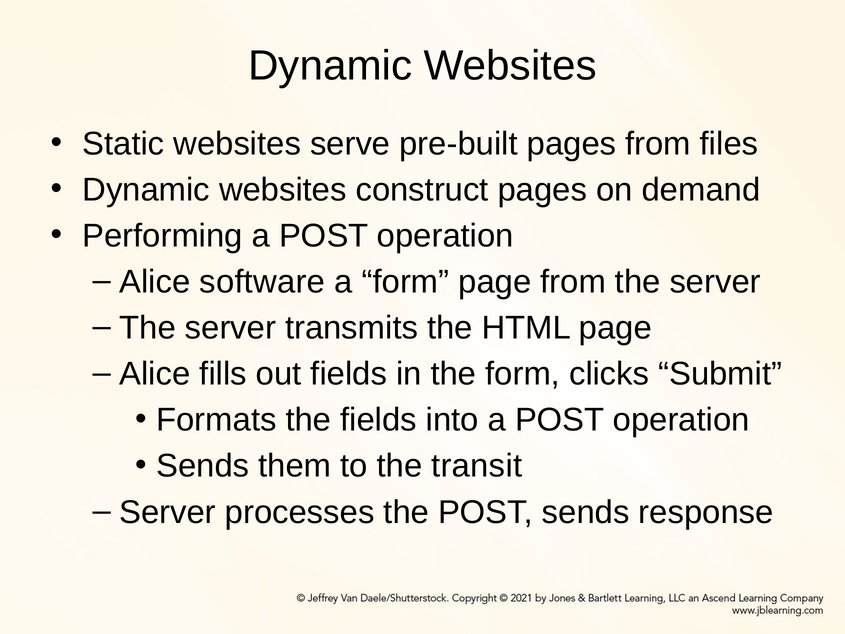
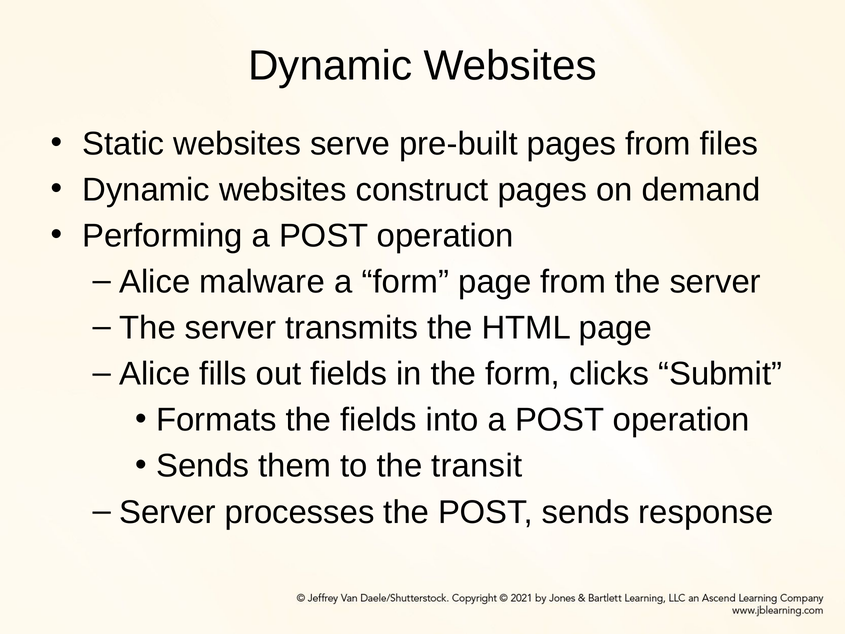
software: software -> malware
